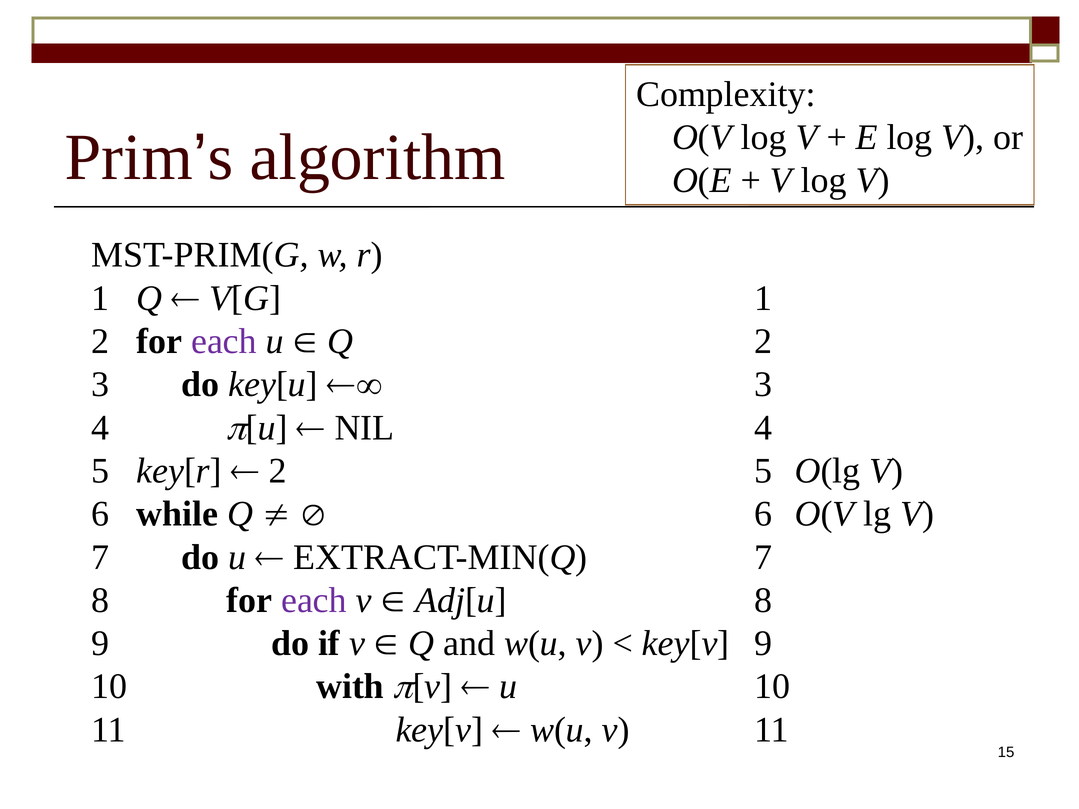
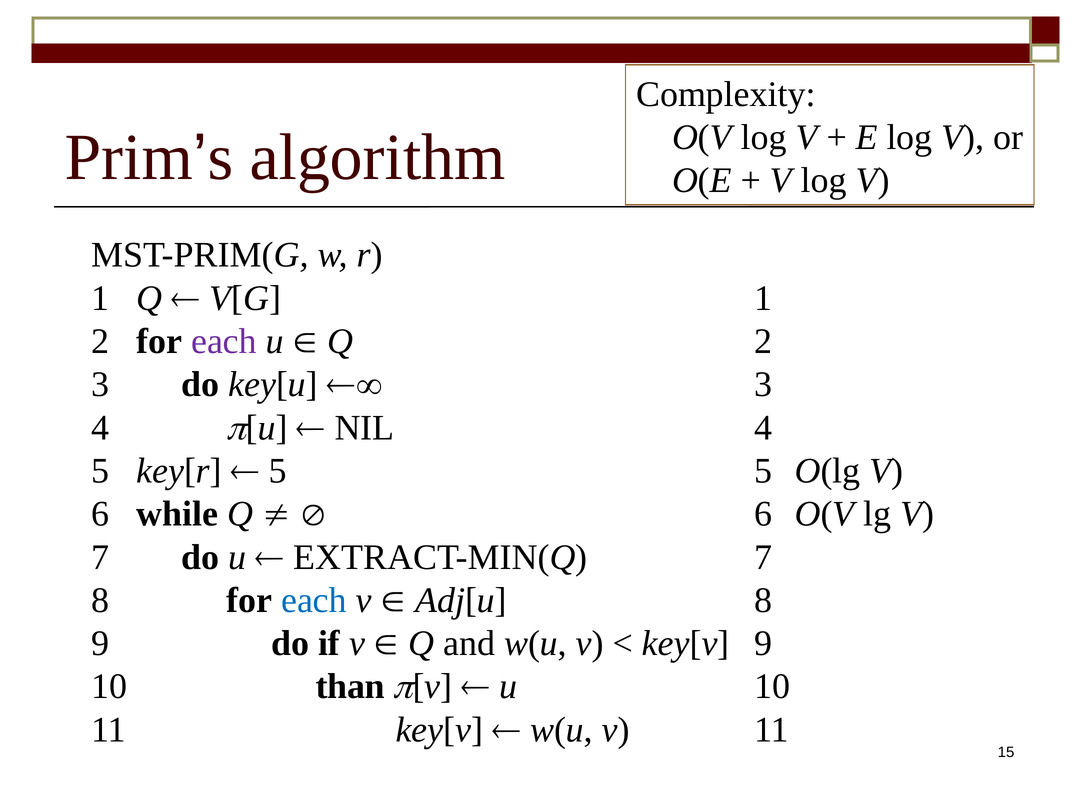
2 at (278, 471): 2 -> 5
each at (314, 600) colour: purple -> blue
with: with -> than
